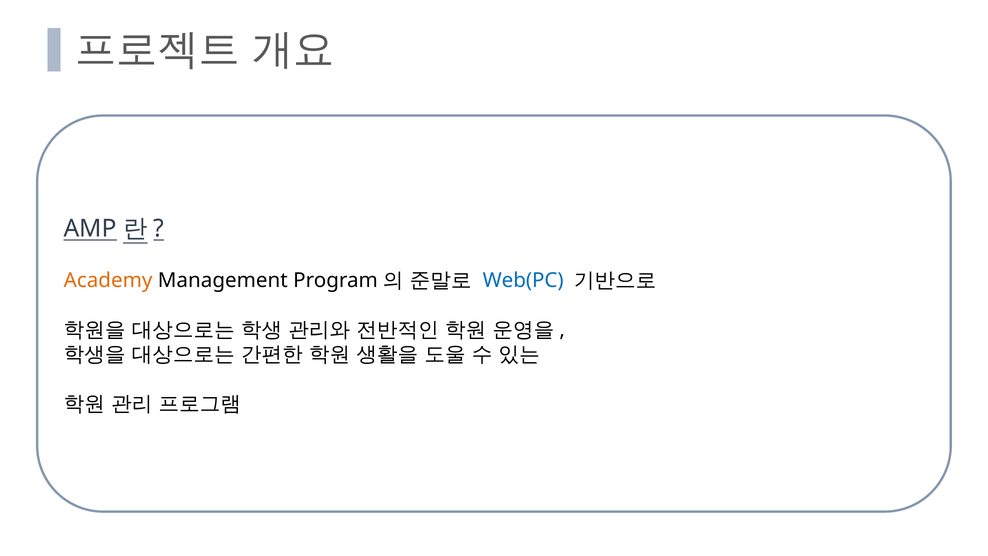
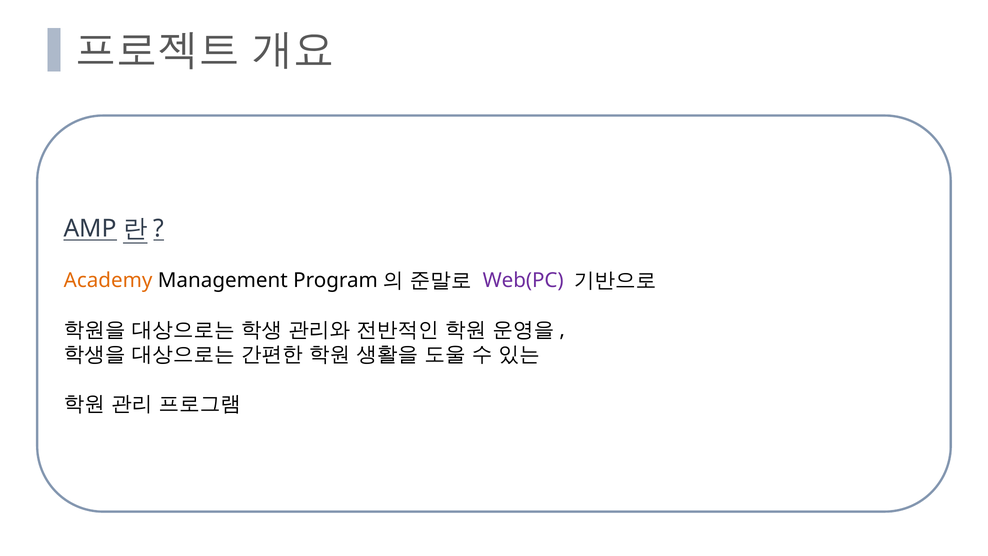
Web(PC colour: blue -> purple
